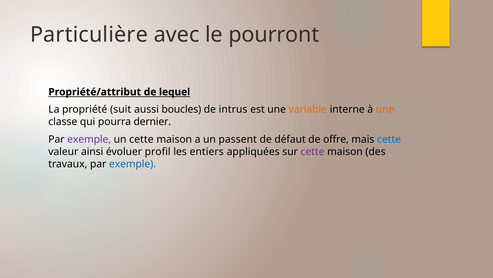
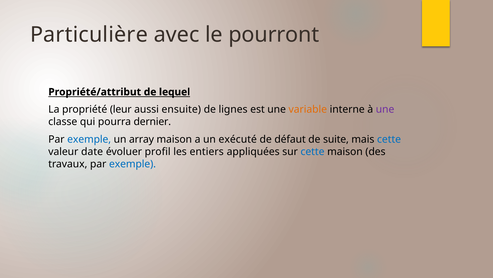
suit: suit -> leur
boucles: boucles -> ensuite
intrus: intrus -> lignes
une at (385, 109) colour: orange -> purple
exemple at (89, 139) colour: purple -> blue
un cette: cette -> array
passent: passent -> exécuté
offre: offre -> suite
ainsi: ainsi -> date
cette at (312, 151) colour: purple -> blue
